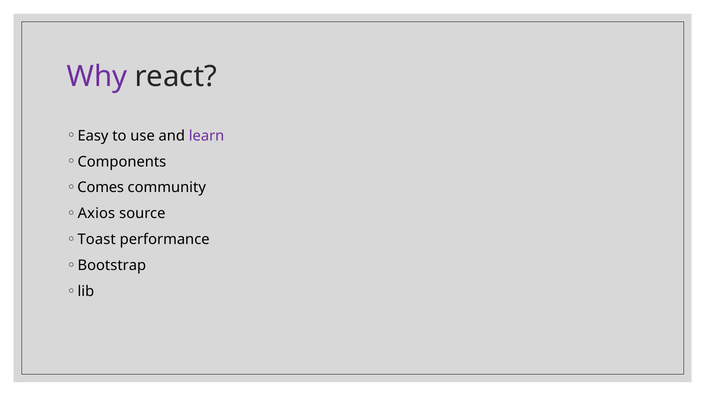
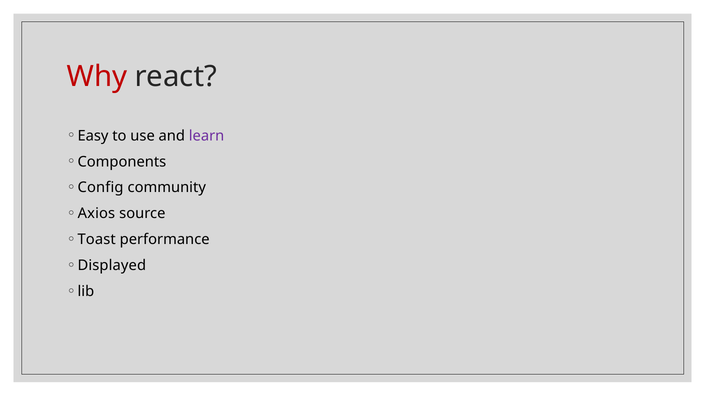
Why colour: purple -> red
Comes: Comes -> Config
Bootstrap: Bootstrap -> Displayed
